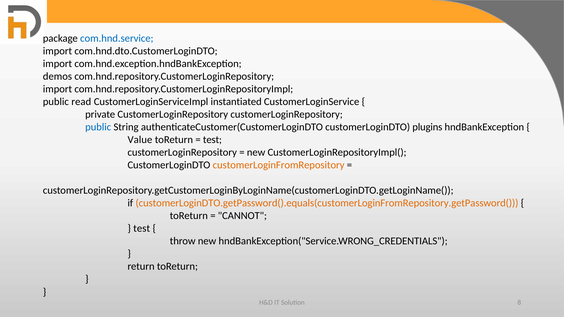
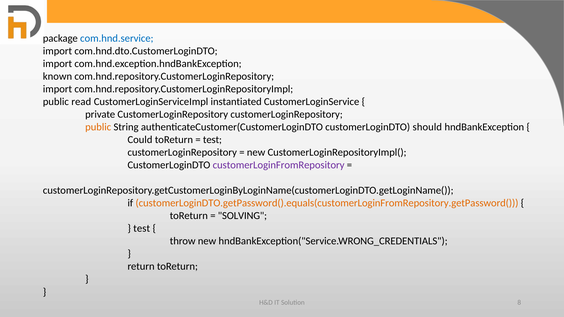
demos: demos -> known
public at (98, 127) colour: blue -> orange
plugins: plugins -> should
Value: Value -> Could
customerLoginFromRepository colour: orange -> purple
CANNOT: CANNOT -> SOLVING
